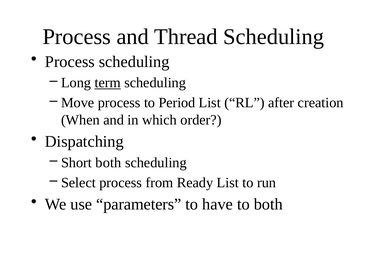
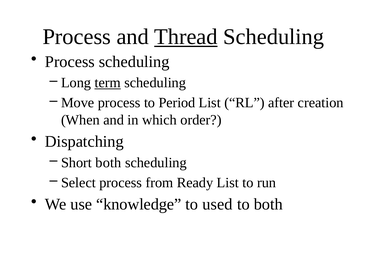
Thread underline: none -> present
parameters: parameters -> knowledge
have: have -> used
